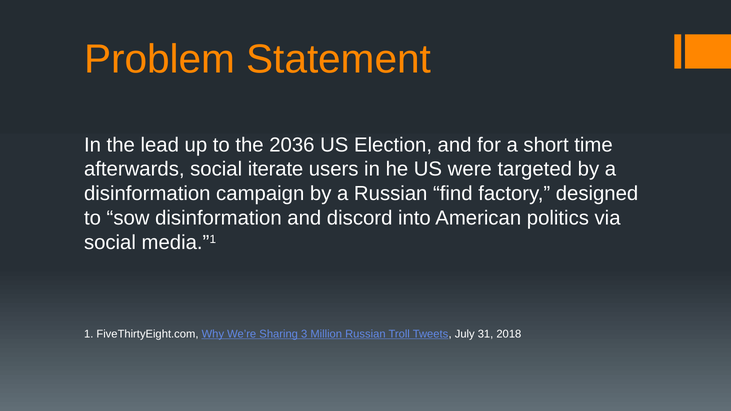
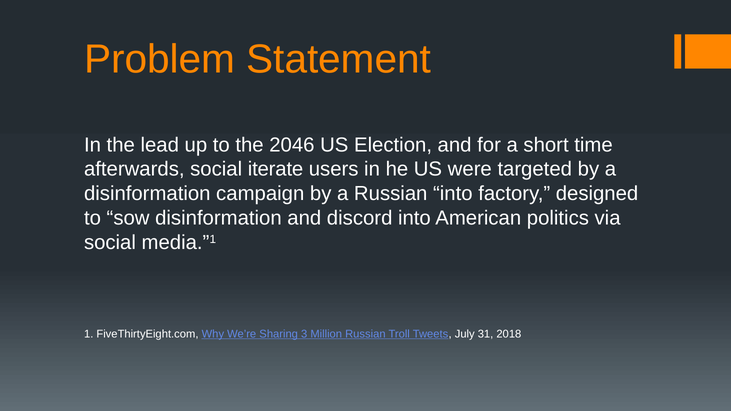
2036: 2036 -> 2046
Russian find: find -> into
